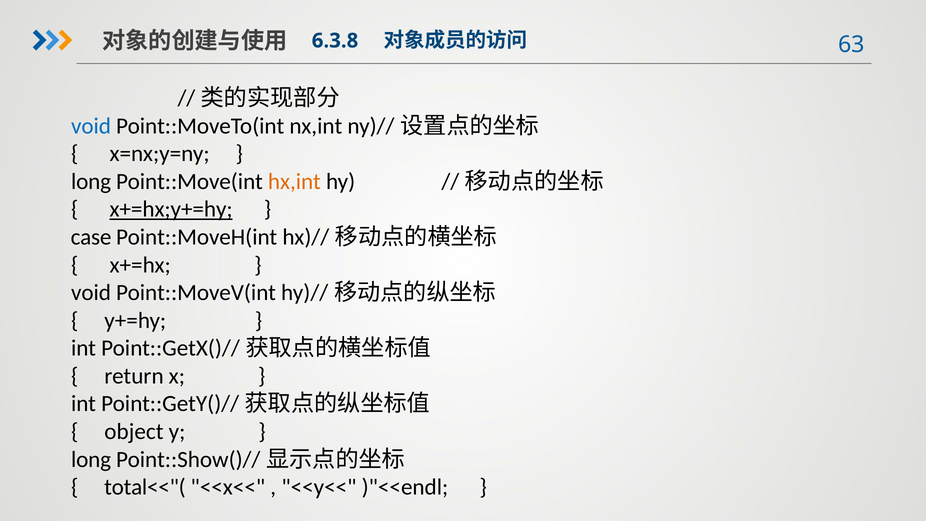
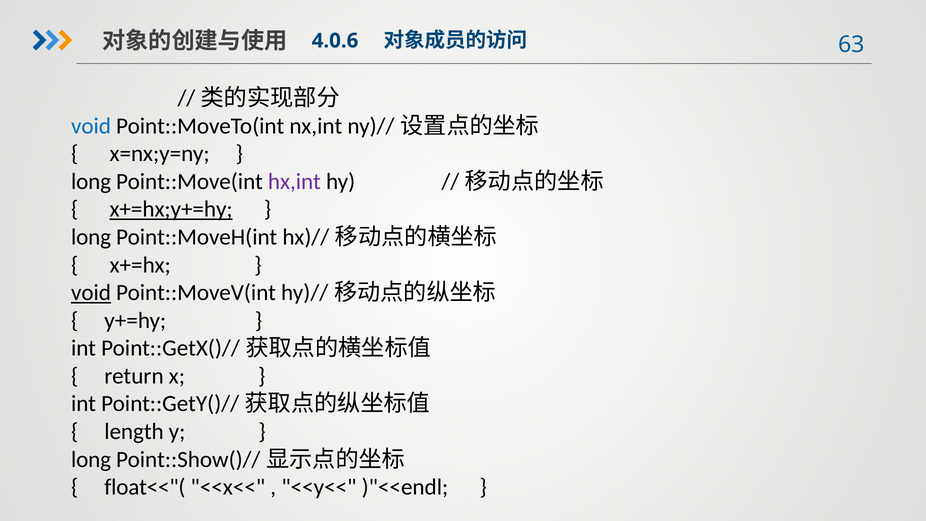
6.3.8: 6.3.8 -> 4.0.6
hx,int colour: orange -> purple
case at (91, 237): case -> long
void at (91, 293) underline: none -> present
object: object -> length
total<<"(: total<<"( -> float<<"(
